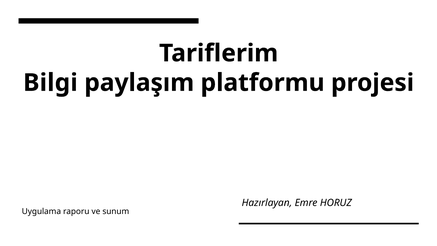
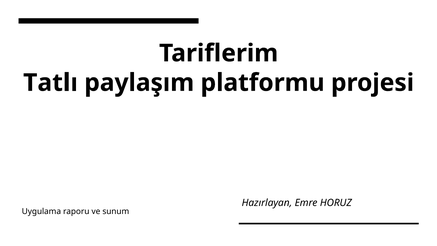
Bilgi: Bilgi -> Tatlı
